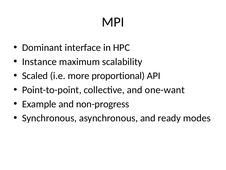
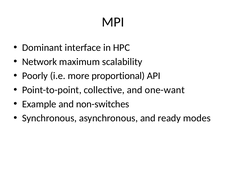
Instance: Instance -> Network
Scaled: Scaled -> Poorly
non-progress: non-progress -> non-switches
